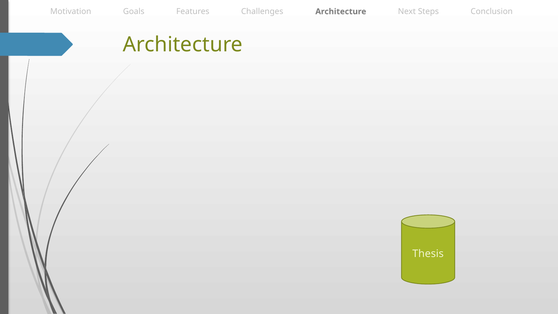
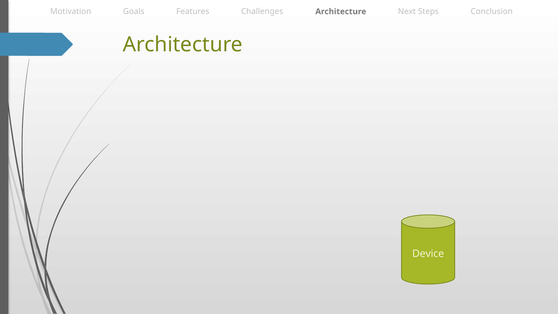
Thesis: Thesis -> Device
